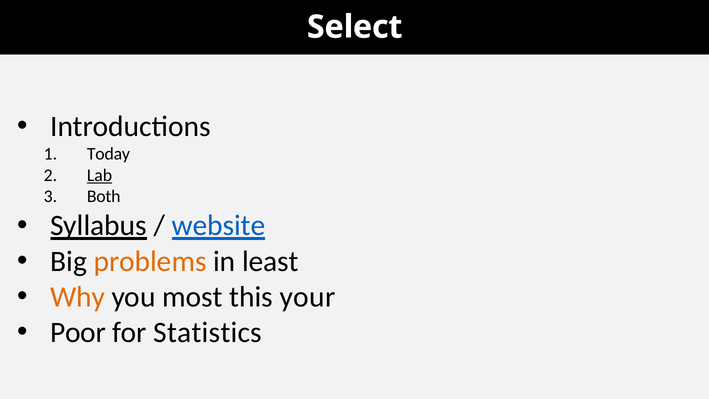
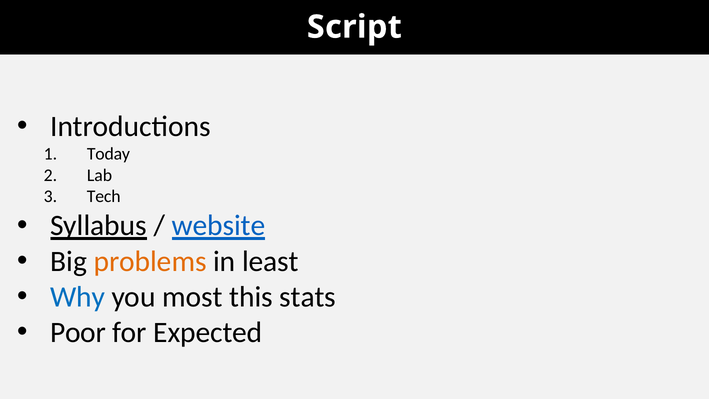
Select: Select -> Script
Lab underline: present -> none
Both: Both -> Tech
Why colour: orange -> blue
your: your -> stats
Statistics: Statistics -> Expected
